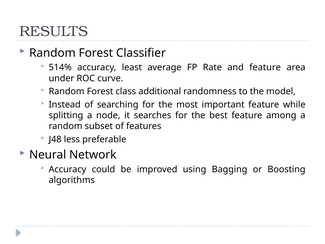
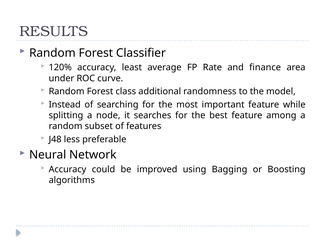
514%: 514% -> 120%
and feature: feature -> finance
